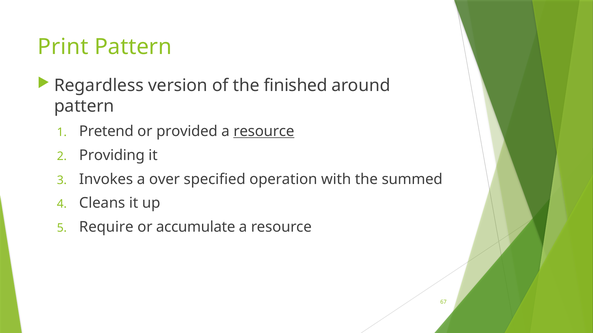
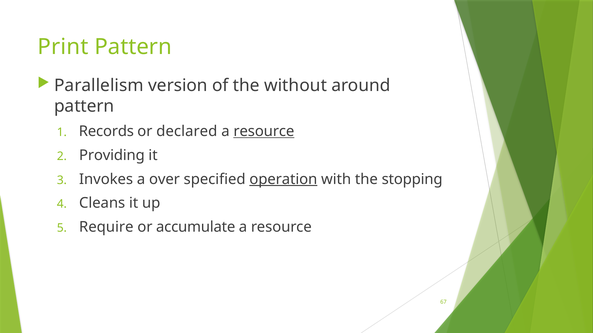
Regardless: Regardless -> Parallelism
finished: finished -> without
Pretend: Pretend -> Records
provided: provided -> declared
operation underline: none -> present
summed: summed -> stopping
